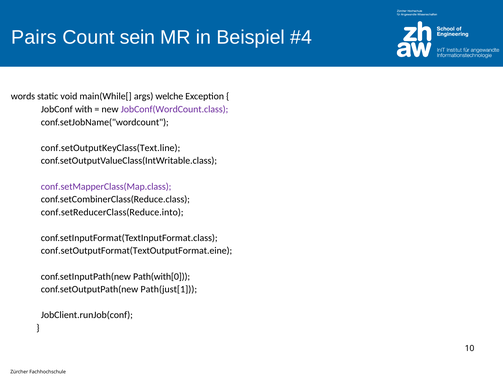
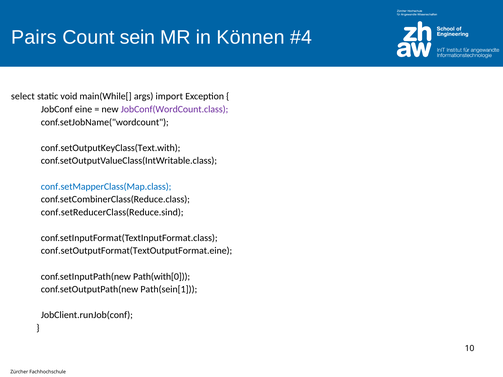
Beispiel: Beispiel -> Können
words: words -> select
welche: welche -> import
with: with -> eine
conf.setOutputKeyClass(Text.line: conf.setOutputKeyClass(Text.line -> conf.setOutputKeyClass(Text.with
conf.setMapperClass(Map.class colour: purple -> blue
conf.setReducerClass(Reduce.into: conf.setReducerClass(Reduce.into -> conf.setReducerClass(Reduce.sind
Path(just[1: Path(just[1 -> Path(sein[1
